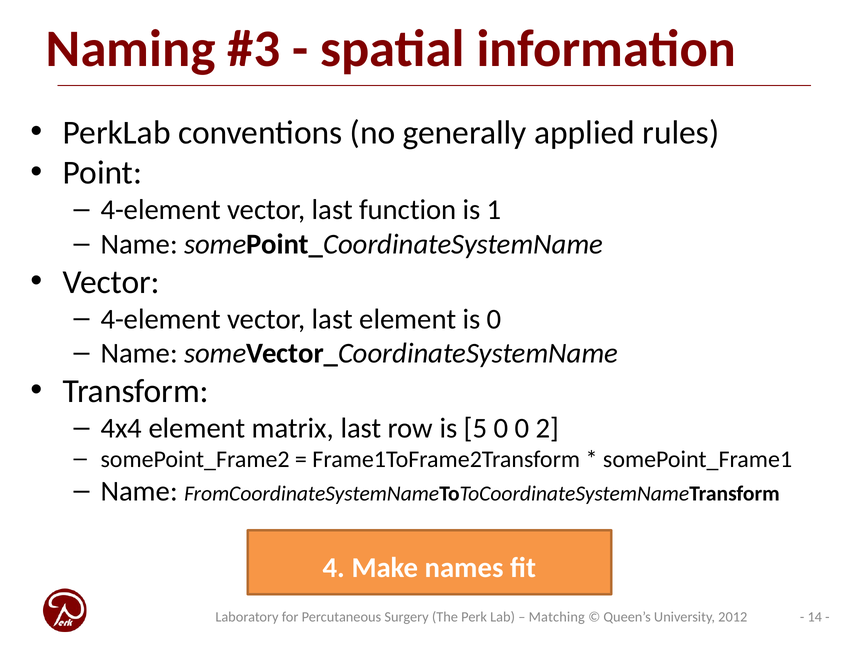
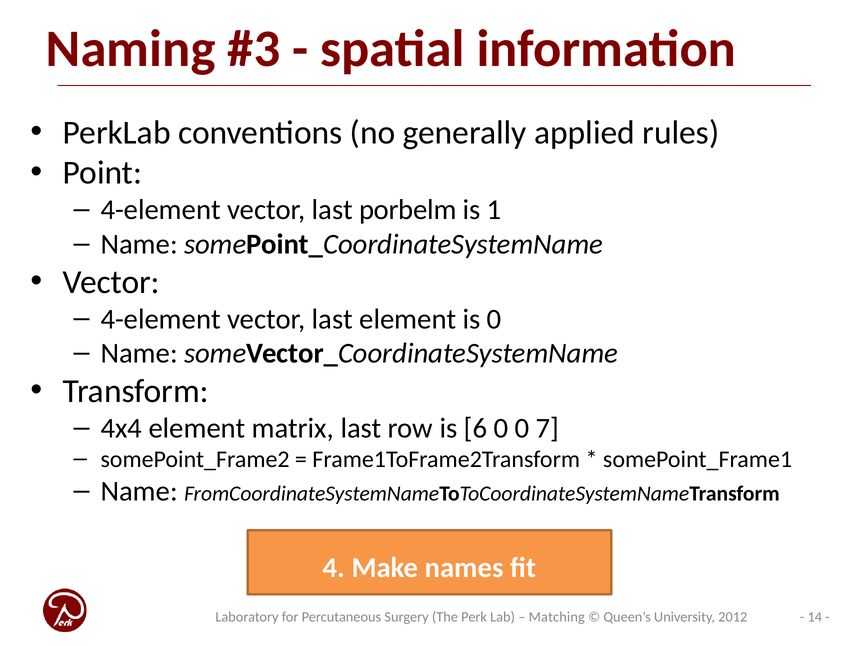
function: function -> porbelm
5: 5 -> 6
2: 2 -> 7
